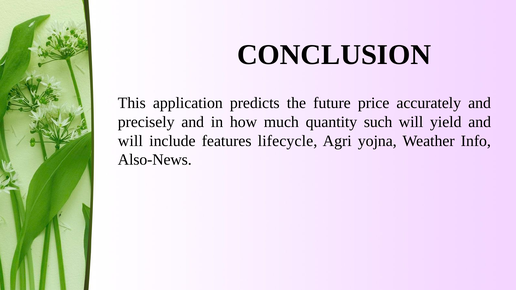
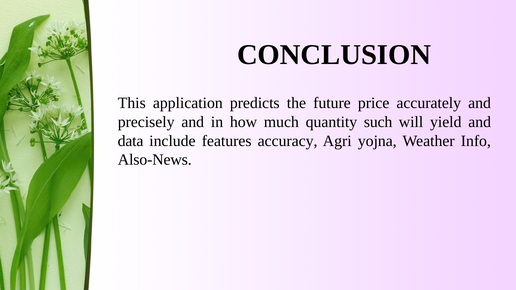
will at (130, 141): will -> data
lifecycle: lifecycle -> accuracy
